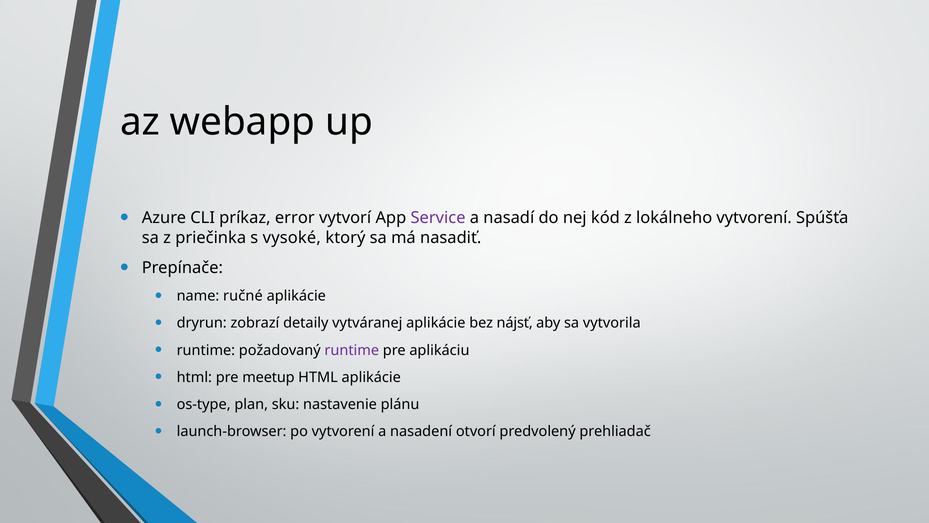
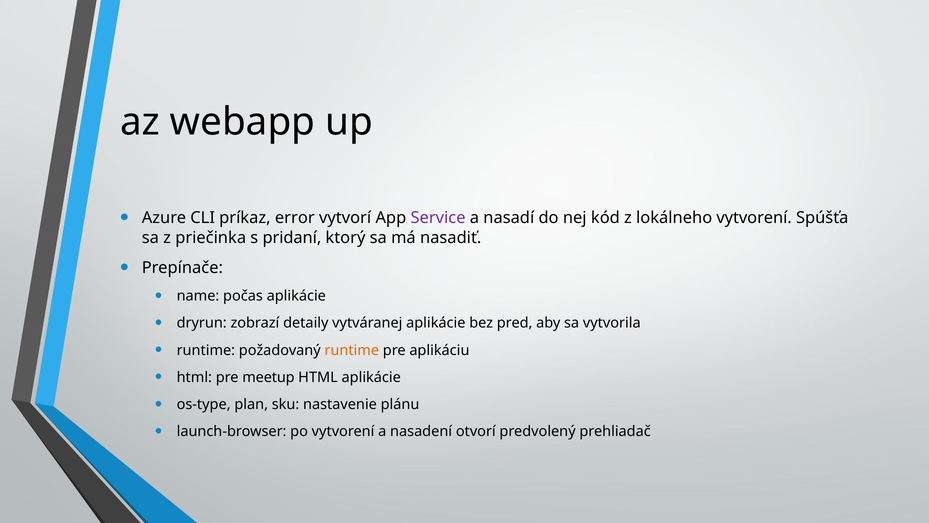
vysoké: vysoké -> pridaní
ručné: ručné -> počas
nájsť: nájsť -> pred
runtime at (352, 350) colour: purple -> orange
